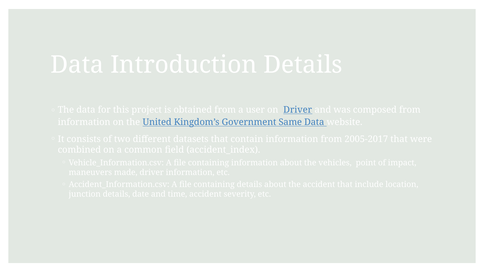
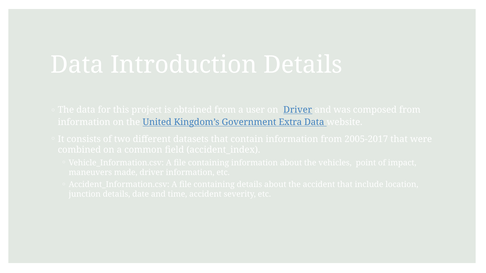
Same: Same -> Extra
